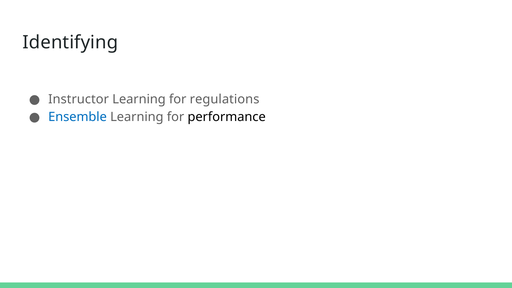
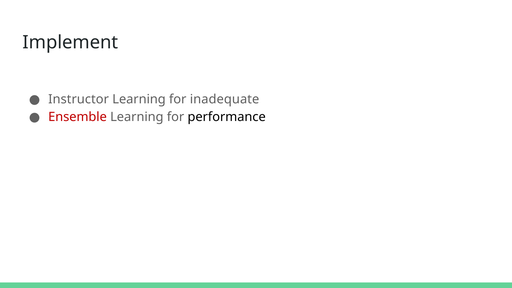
Identifying: Identifying -> Implement
regulations: regulations -> inadequate
Ensemble colour: blue -> red
